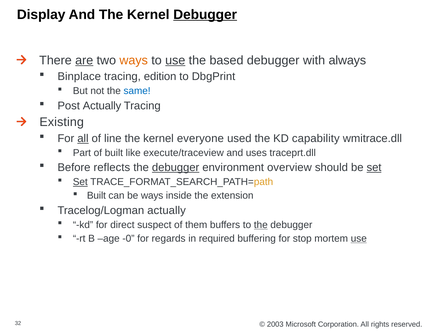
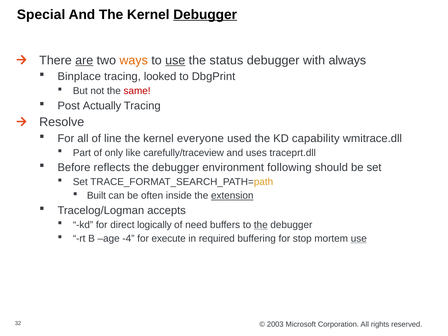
Display: Display -> Special
based: based -> status
edition: edition -> looked
same colour: blue -> red
Existing: Existing -> Resolve
all at (83, 138) underline: present -> none
of built: built -> only
execute/traceview: execute/traceview -> carefully/traceview
debugger at (176, 168) underline: present -> none
overview: overview -> following
set at (374, 168) underline: present -> none
Set at (80, 182) underline: present -> none
be ways: ways -> often
extension underline: none -> present
Tracelog/Logman actually: actually -> accepts
suspect: suspect -> logically
them: them -> need
-0: -0 -> -4
regards: regards -> execute
